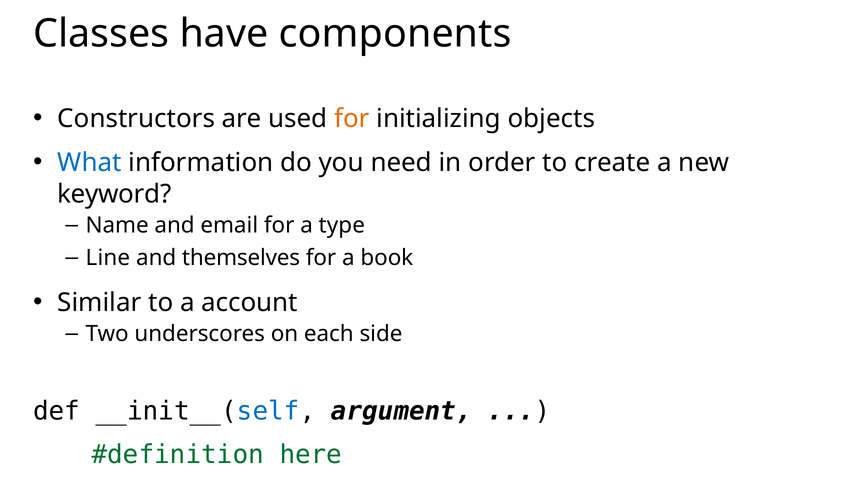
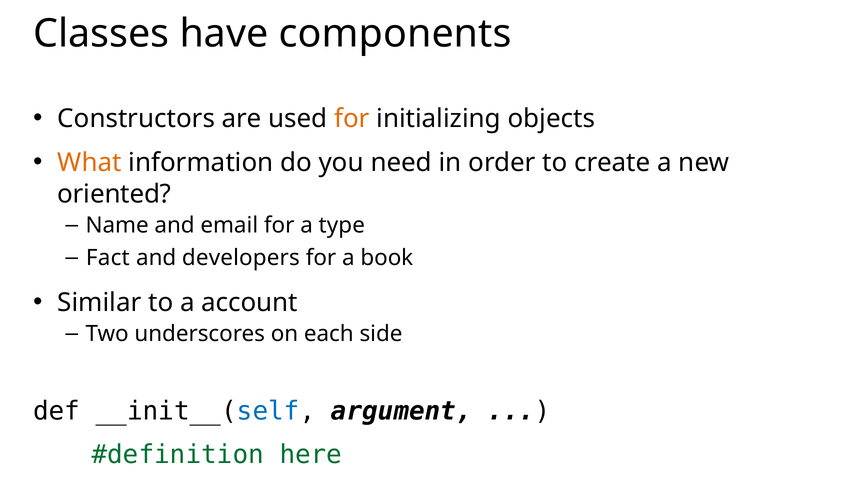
What colour: blue -> orange
keyword: keyword -> oriented
Line: Line -> Fact
themselves: themselves -> developers
